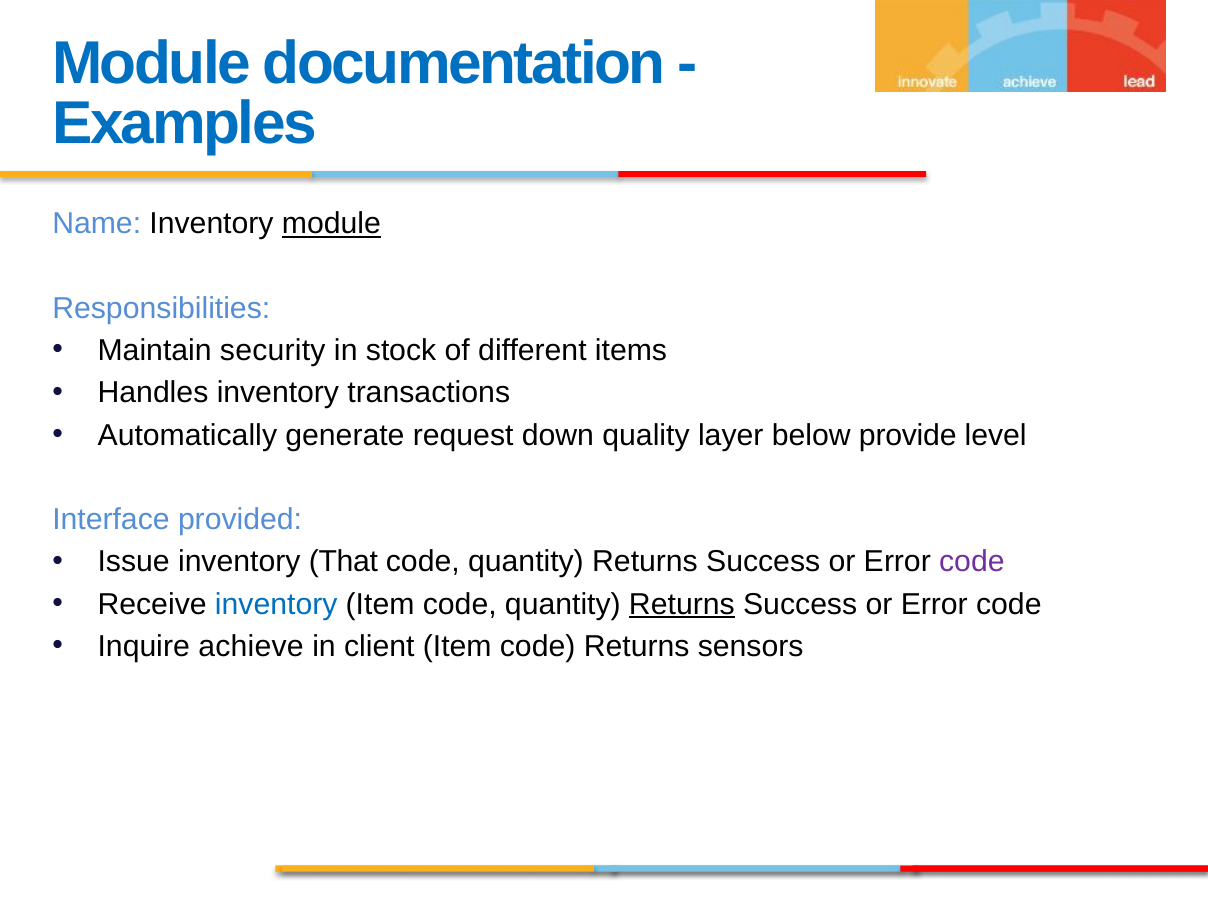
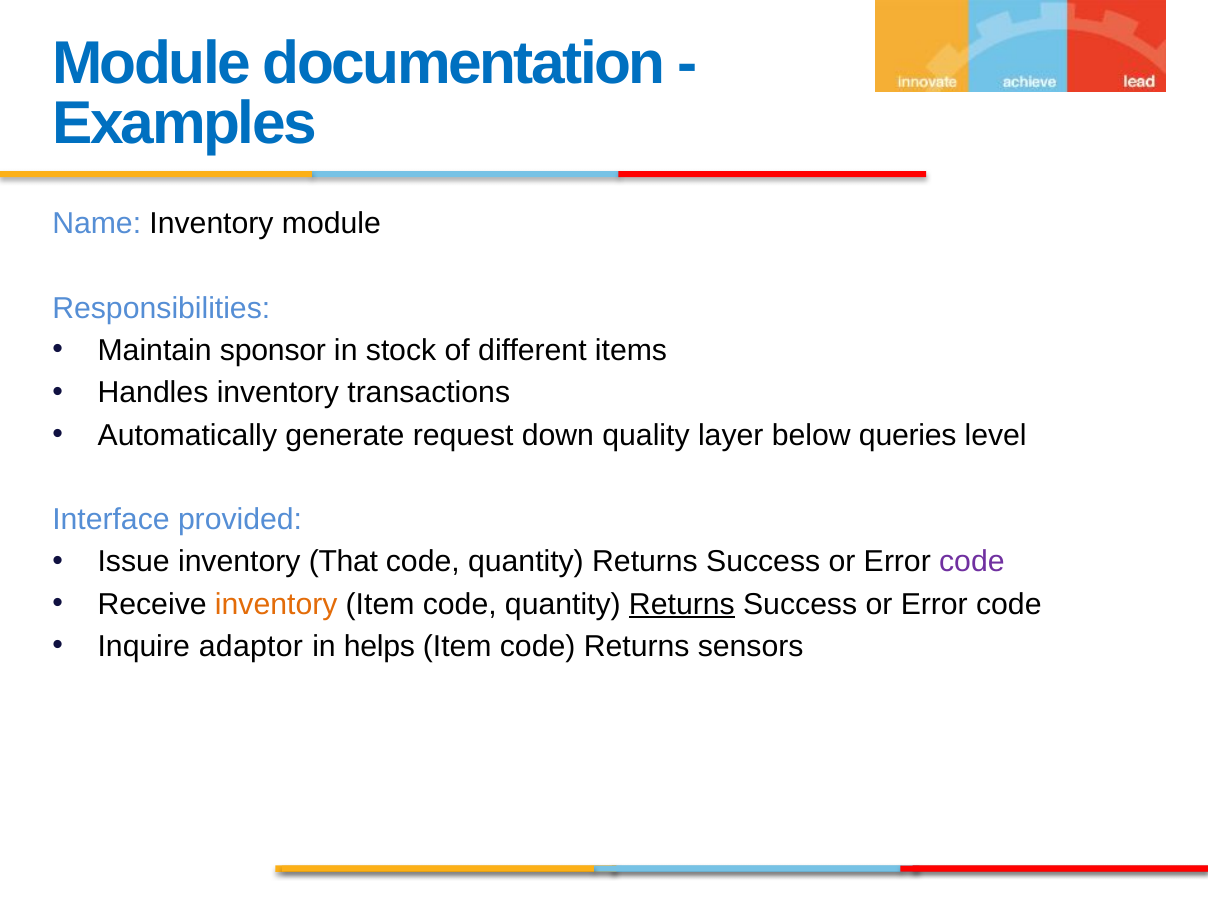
module at (331, 224) underline: present -> none
security: security -> sponsor
provide: provide -> queries
inventory at (276, 604) colour: blue -> orange
achieve: achieve -> adaptor
client: client -> helps
